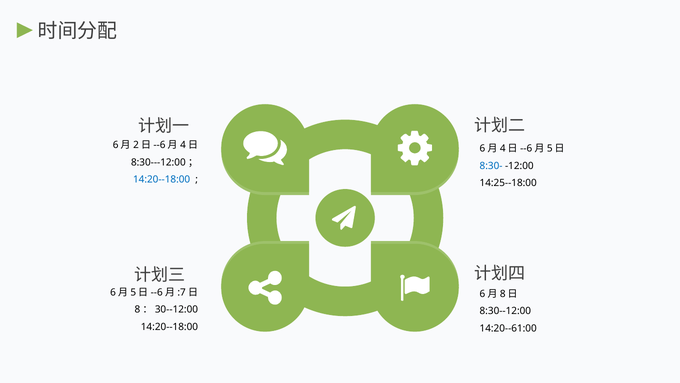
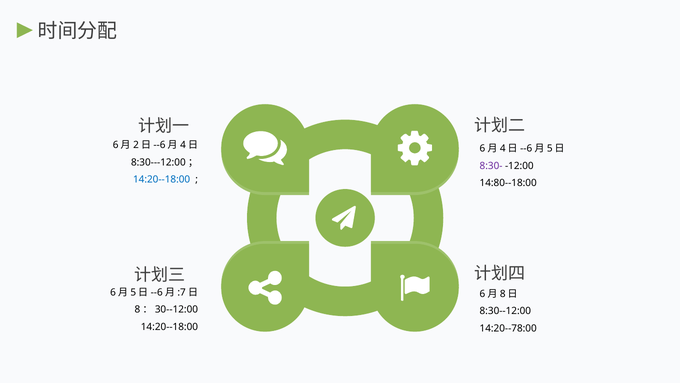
8:30- colour: blue -> purple
14:25--18:00: 14:25--18:00 -> 14:80--18:00
14:20--61:00: 14:20--61:00 -> 14:20--78:00
